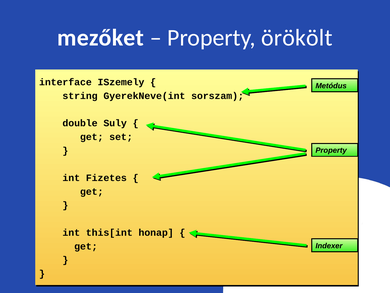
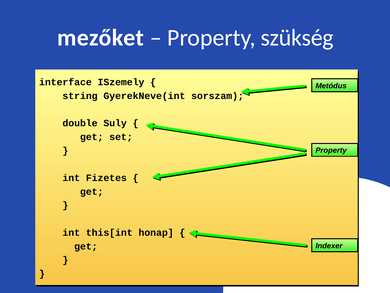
örökölt: örökölt -> szükség
